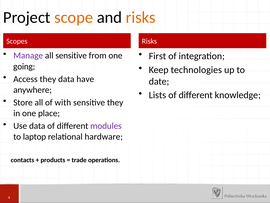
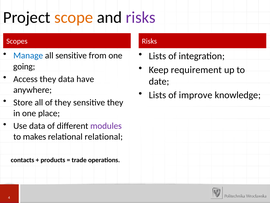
risks at (141, 17) colour: orange -> purple
Manage colour: purple -> blue
First at (157, 56): First -> Lists
technologies: technologies -> requirement
different at (196, 95): different -> improve
of with: with -> they
laptop: laptop -> makes
relational hardware: hardware -> relational
